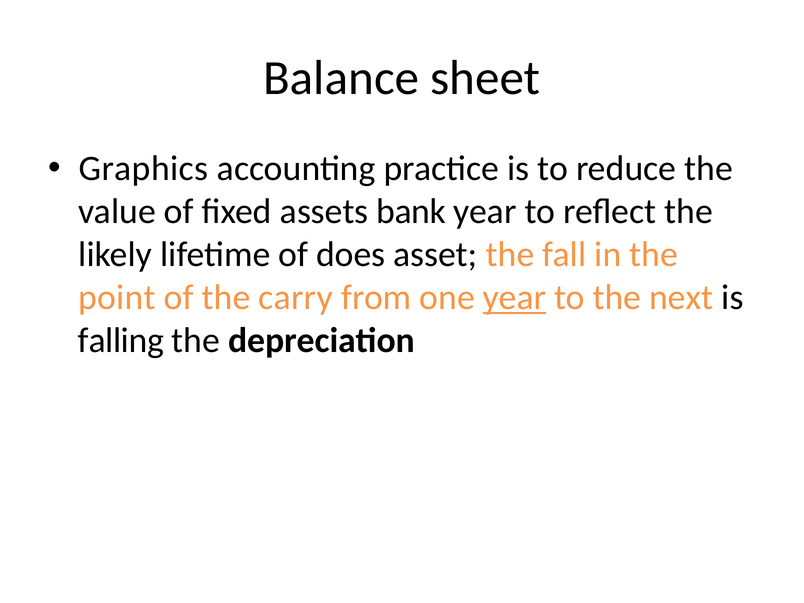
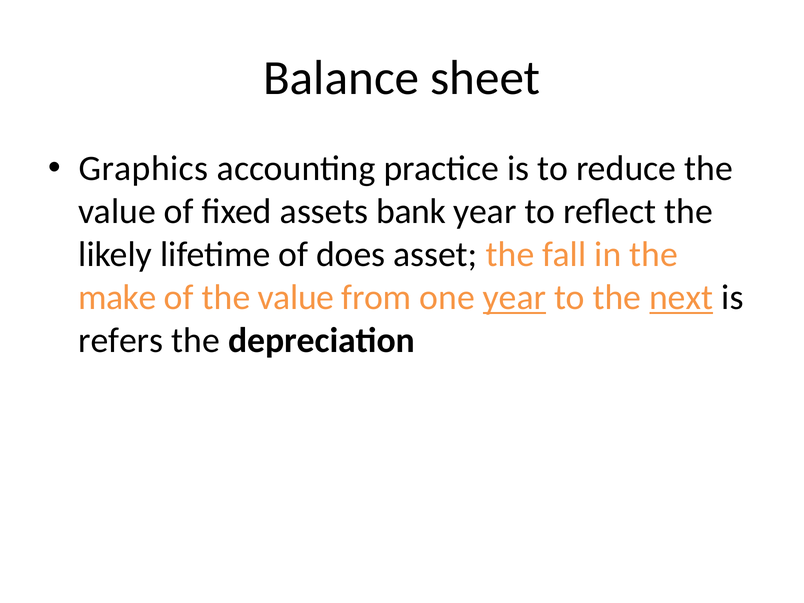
point: point -> make
of the carry: carry -> value
next underline: none -> present
falling: falling -> refers
